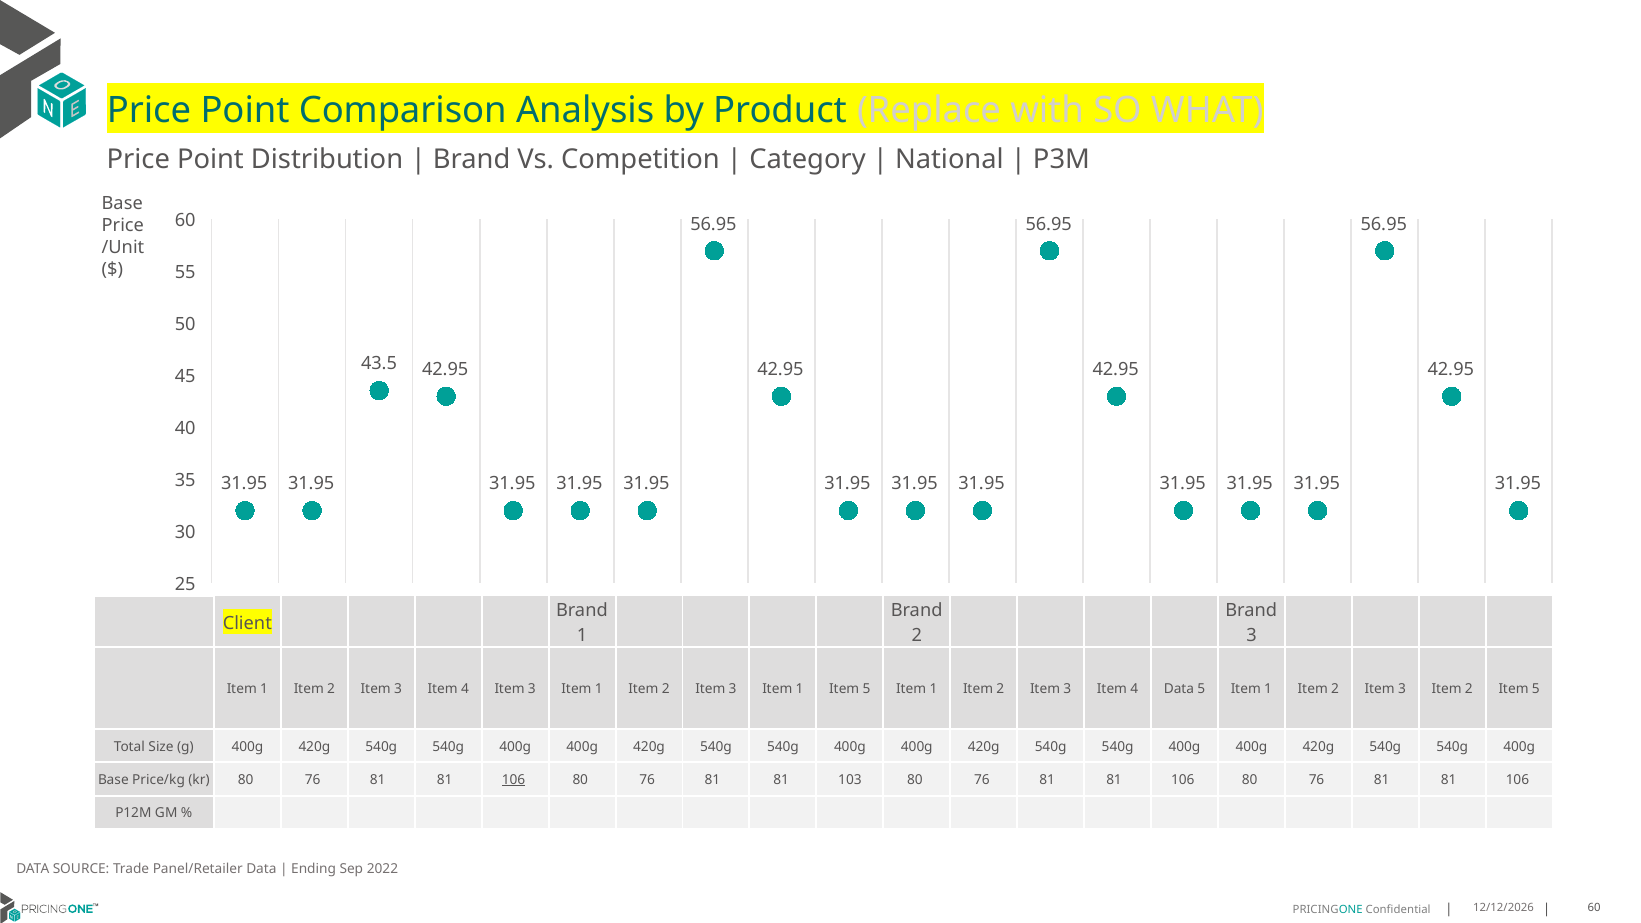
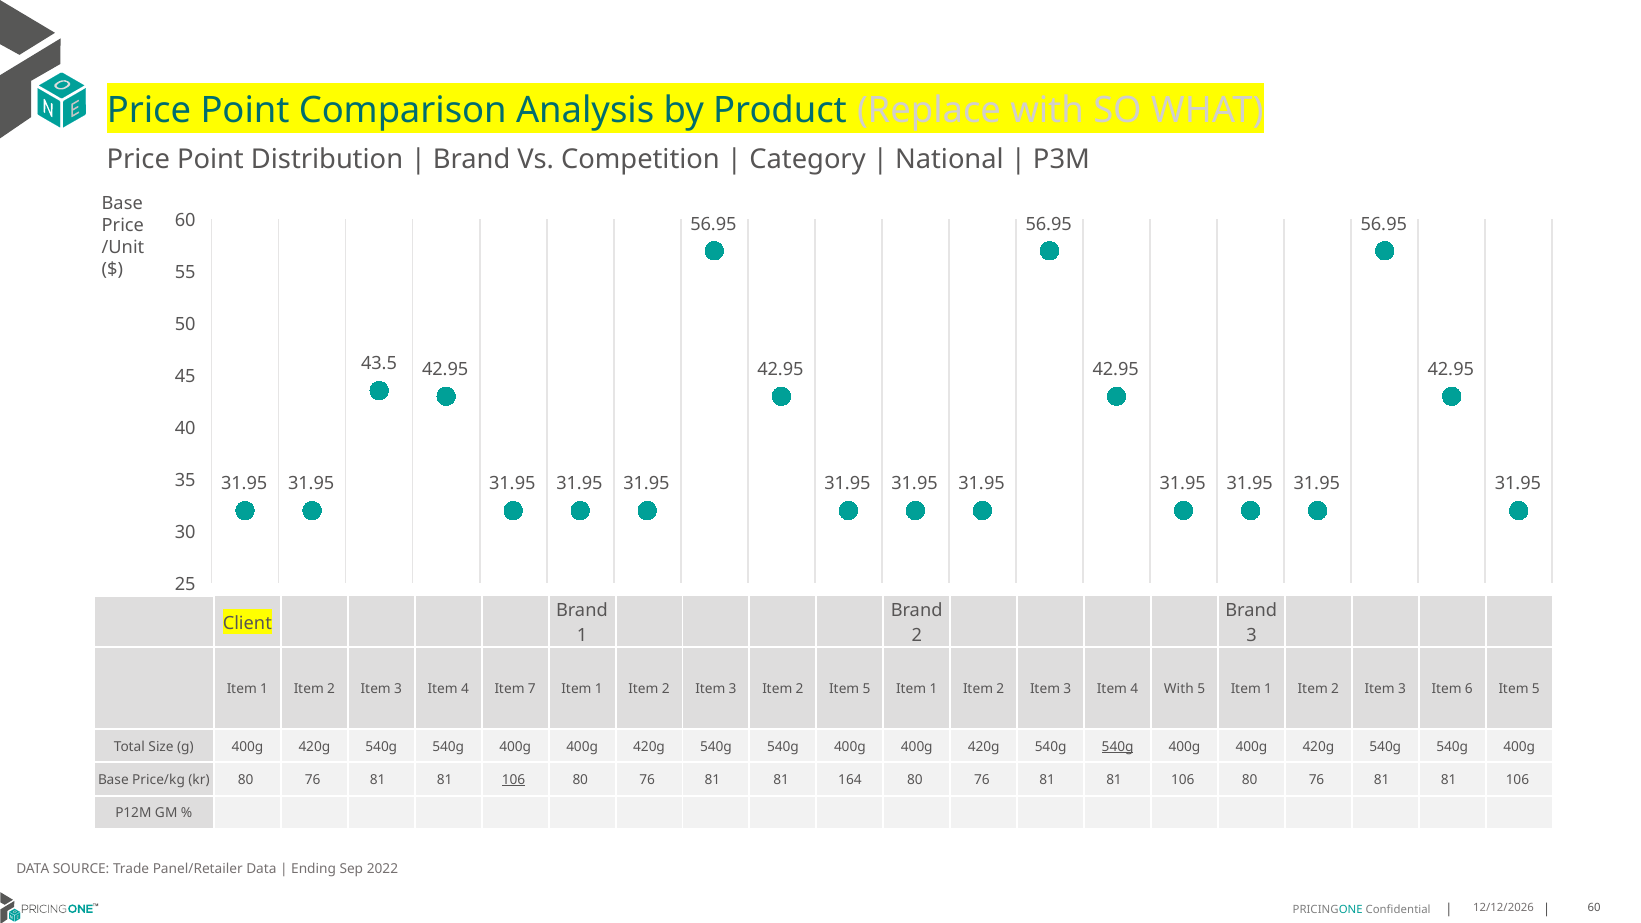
4 Item 3: 3 -> 7
1 at (800, 689): 1 -> 2
4 Data: Data -> With
3 Item 2: 2 -> 6
540g at (1118, 747) underline: none -> present
103: 103 -> 164
